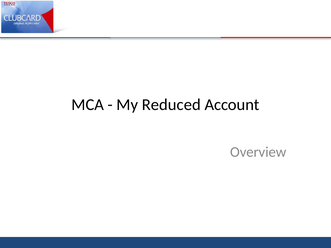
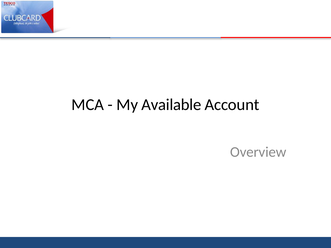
Reduced: Reduced -> Available
